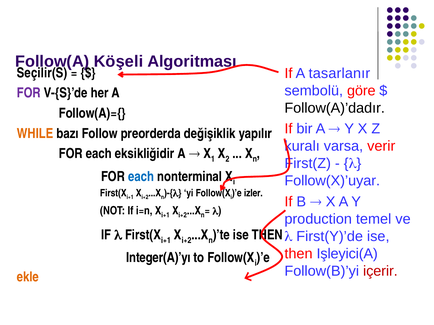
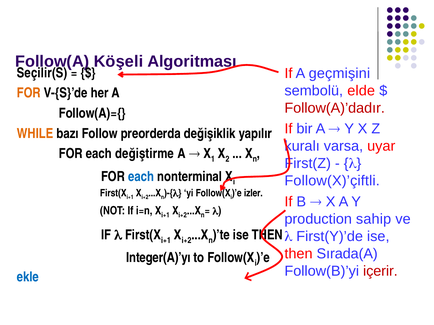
tasarlanır: tasarlanır -> geçmişini
göre: göre -> elde
FOR at (29, 93) colour: purple -> orange
Follow(A)’dadır colour: black -> red
verir: verir -> uyar
eksikliğidir: eksikliğidir -> değiştirme
Follow(X)’uyar: Follow(X)’uyar -> Follow(X)’çiftli
temel: temel -> sahip
Işleyici(A: Işleyici(A -> Sırada(A
ekle colour: orange -> blue
